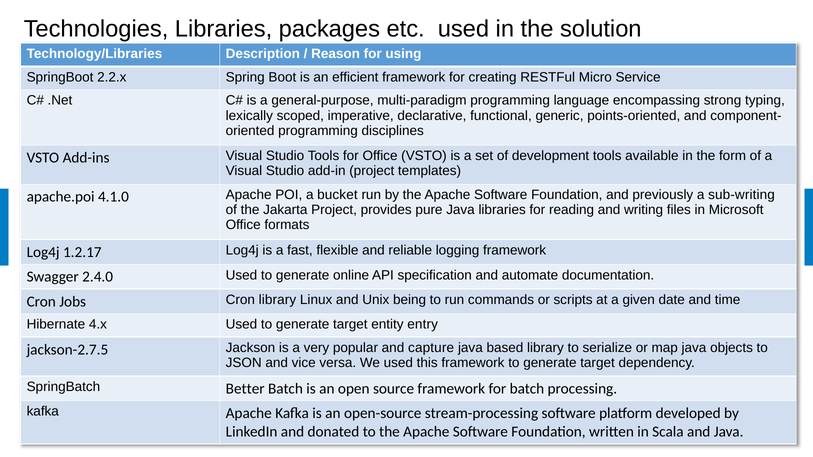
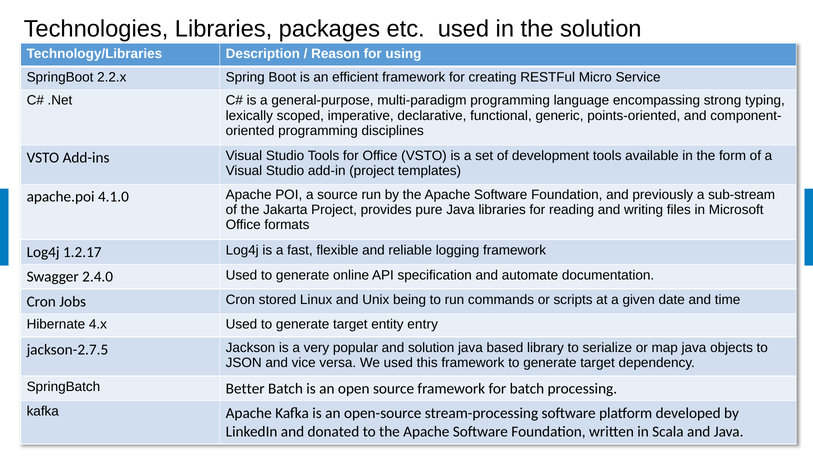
a bucket: bucket -> source
sub-writing: sub-writing -> sub-stream
Cron library: library -> stored
and capture: capture -> solution
